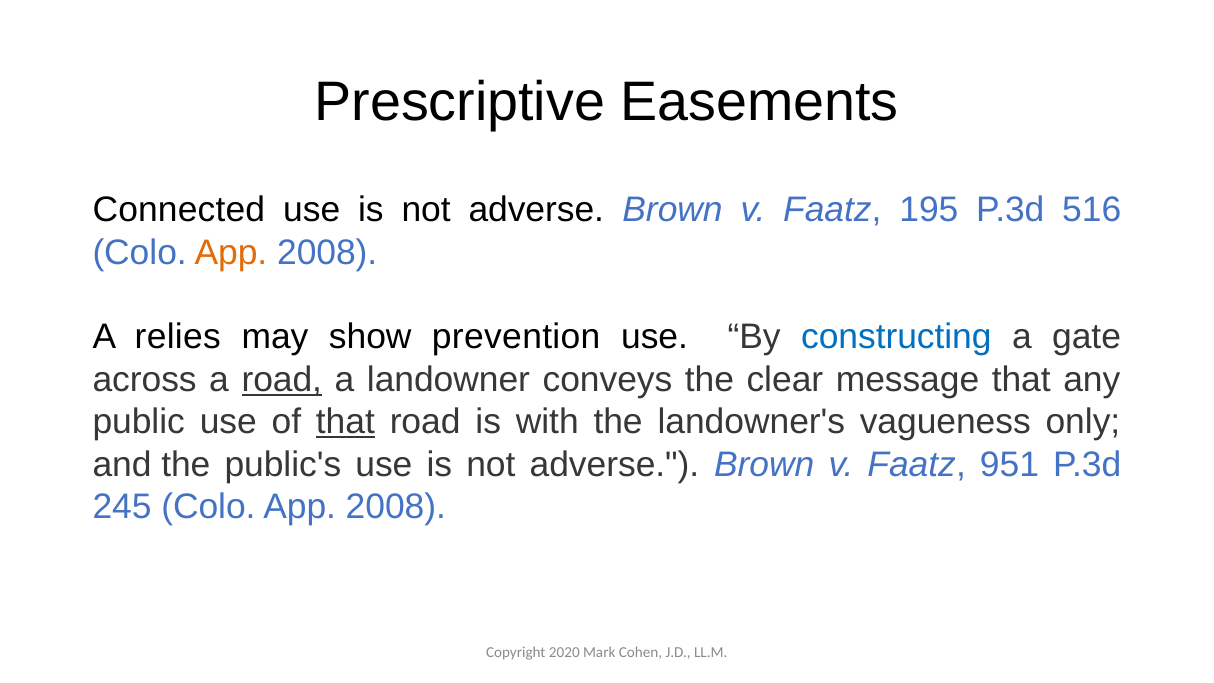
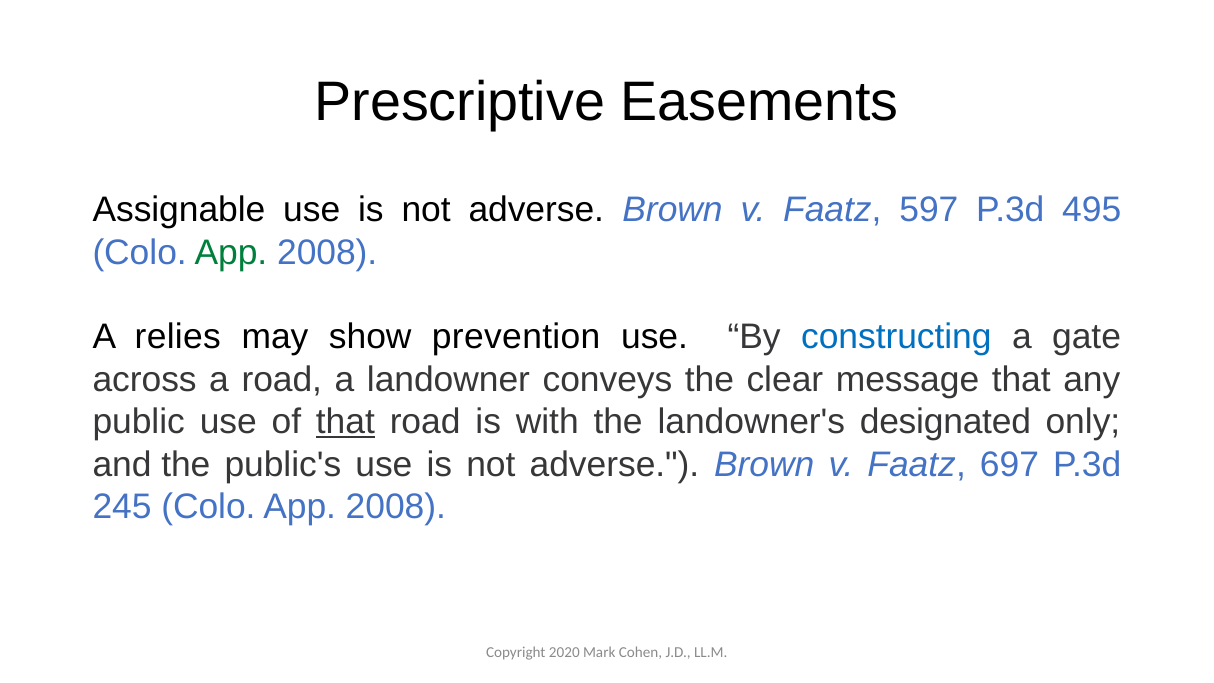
Connected: Connected -> Assignable
195: 195 -> 597
516: 516 -> 495
App at (231, 252) colour: orange -> green
road at (282, 380) underline: present -> none
vagueness: vagueness -> designated
951: 951 -> 697
